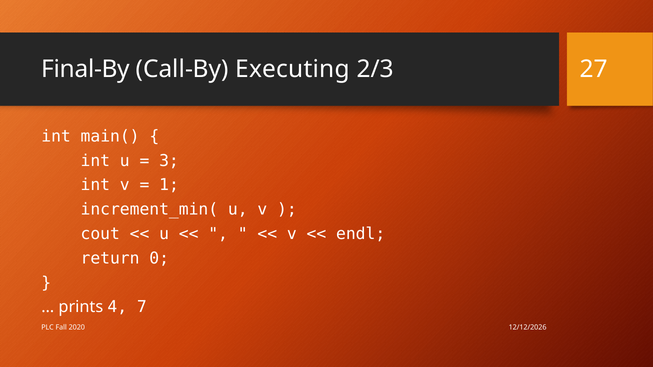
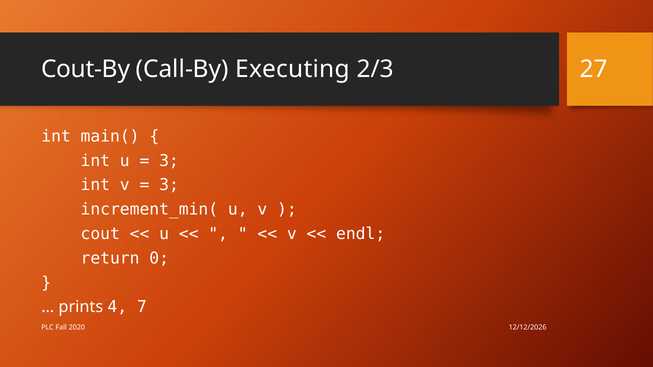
Final-By: Final-By -> Cout-By
1 at (169, 185): 1 -> 3
